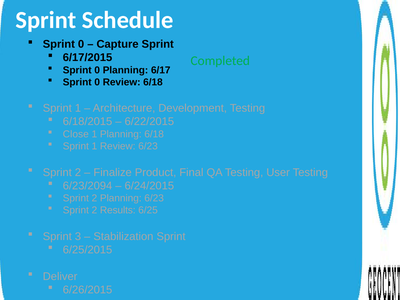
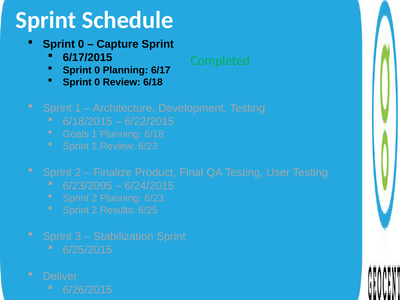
Close: Close -> Goals
6/23/2094: 6/23/2094 -> 6/23/2095
